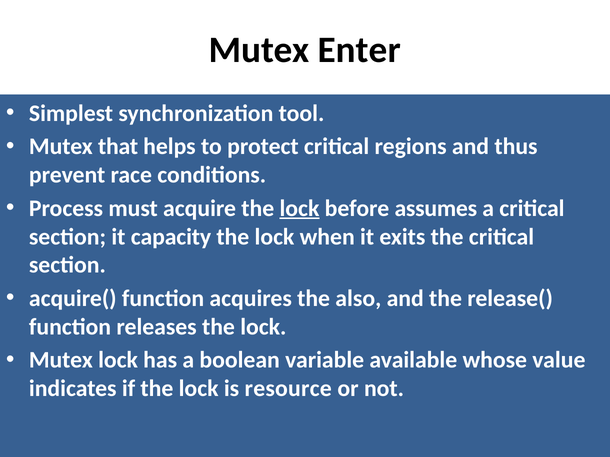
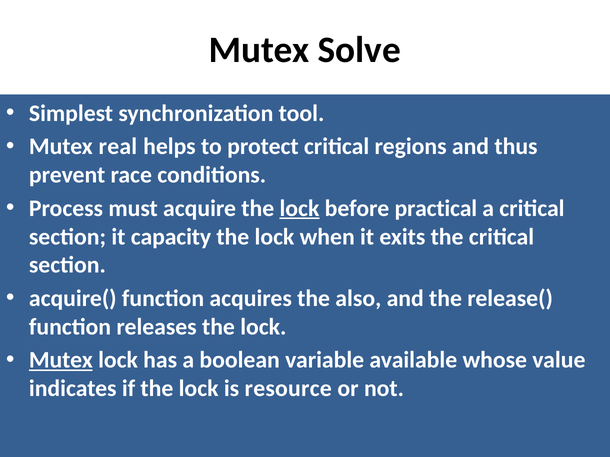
Enter: Enter -> Solve
that: that -> real
assumes: assumes -> practical
Mutex at (61, 360) underline: none -> present
